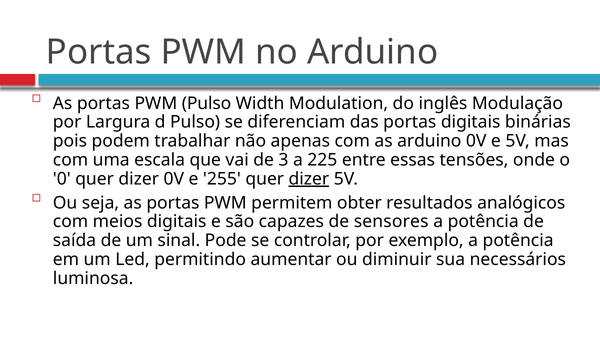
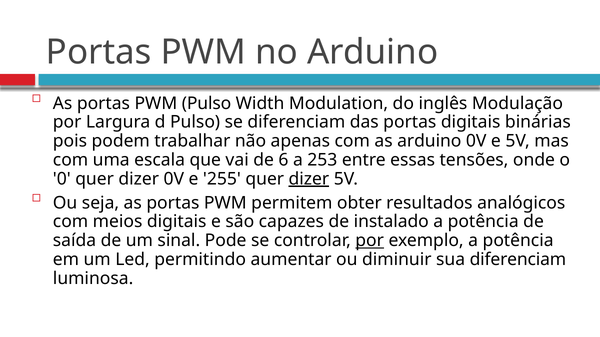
3: 3 -> 6
225: 225 -> 253
sensores: sensores -> instalado
por at (370, 241) underline: none -> present
sua necessários: necessários -> diferenciam
